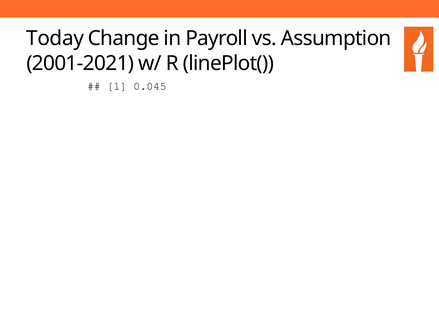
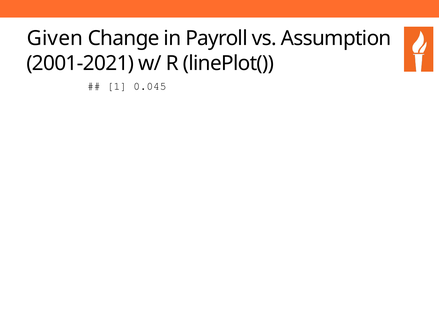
Today: Today -> Given
